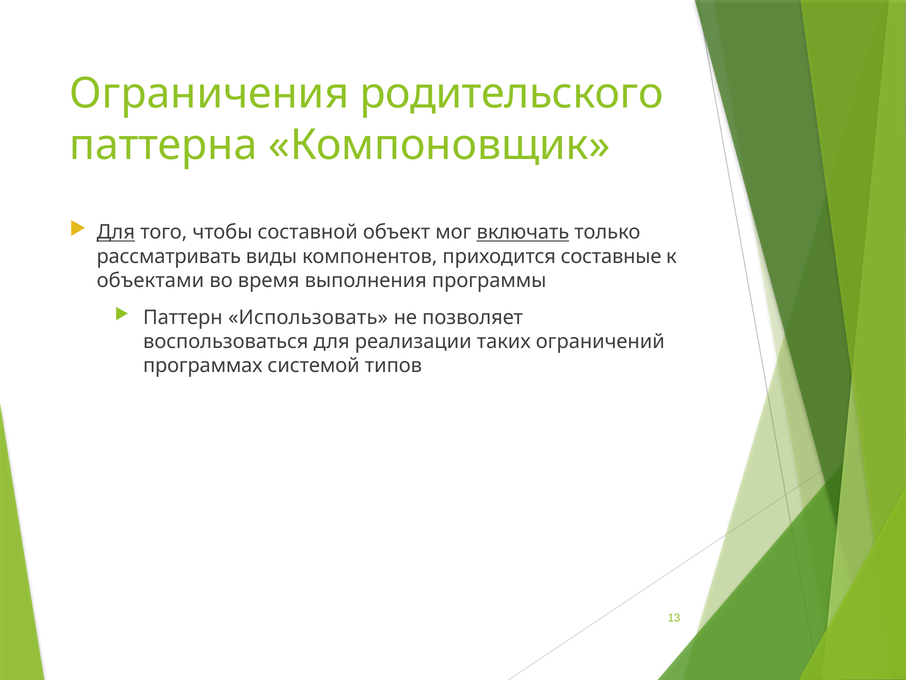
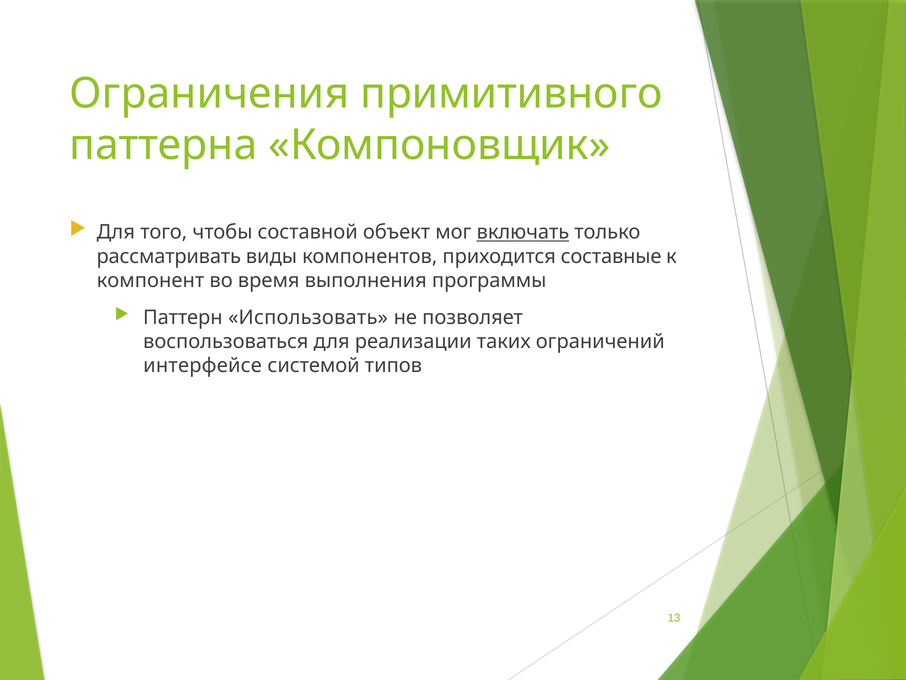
родительского: родительского -> примитивного
Для at (116, 232) underline: present -> none
объектами: объектами -> компонент
программах: программах -> интерфейсе
